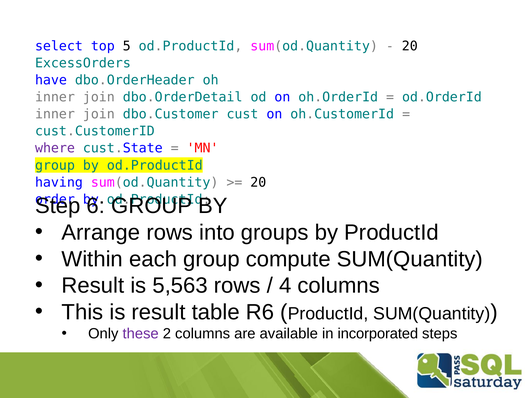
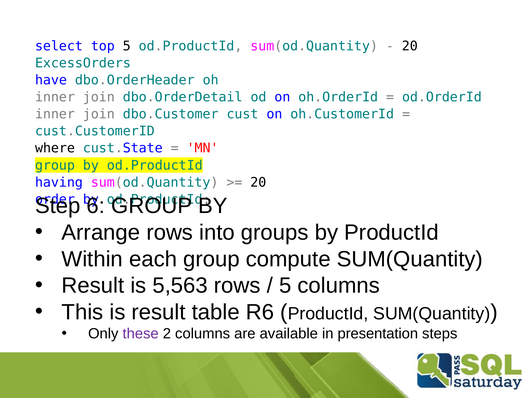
where colour: purple -> black
4 at (285, 286): 4 -> 5
incorporated: incorporated -> presentation
